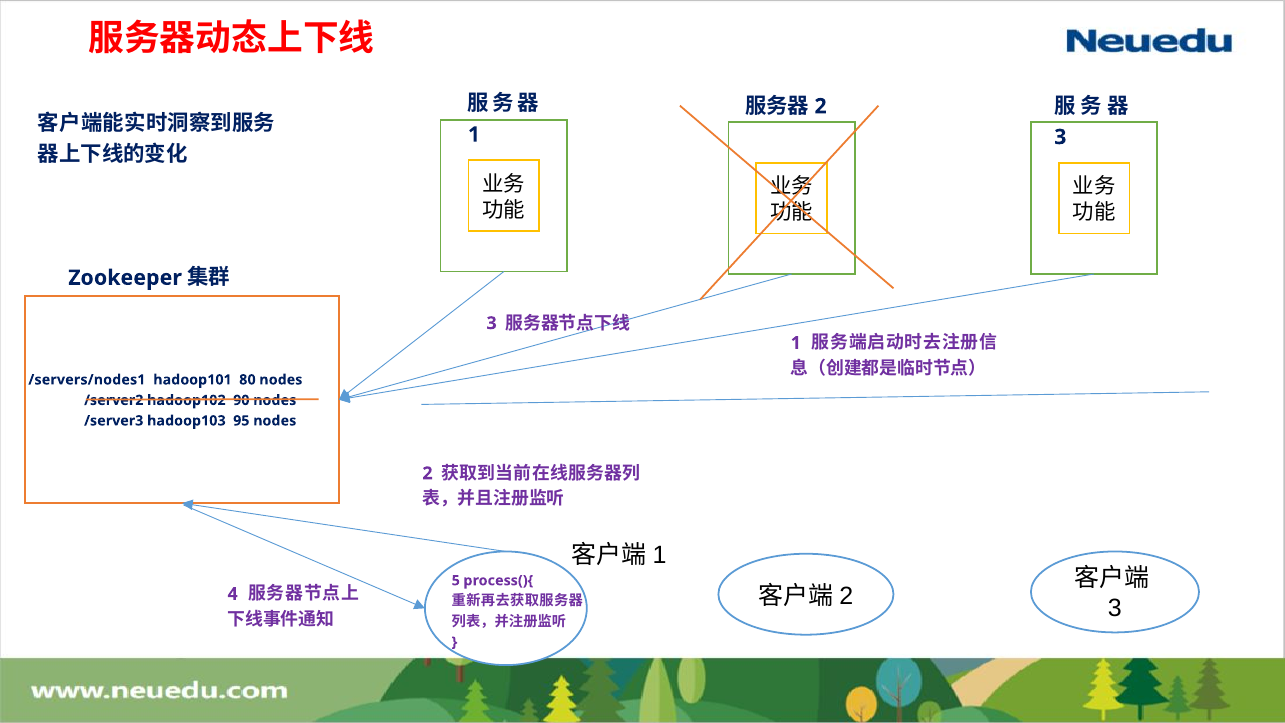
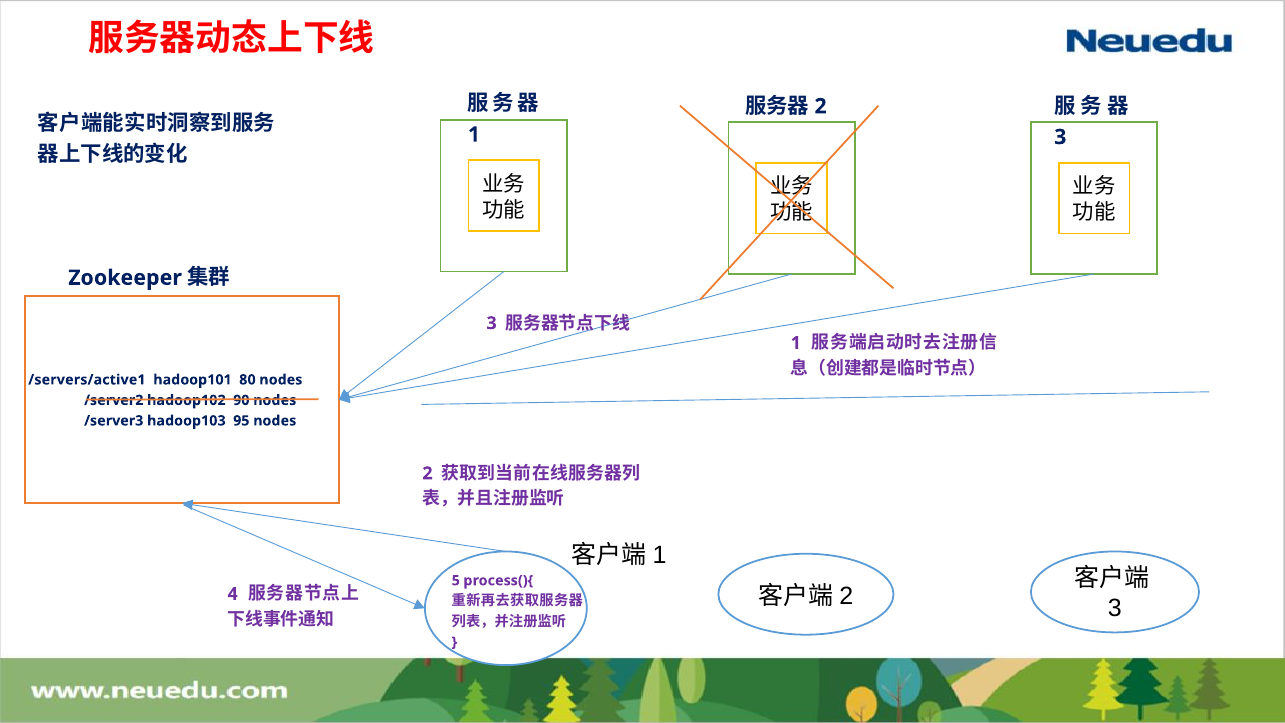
/servers/nodes1: /servers/nodes1 -> /servers/active1
